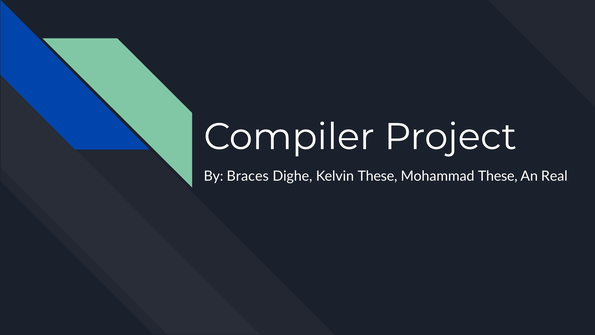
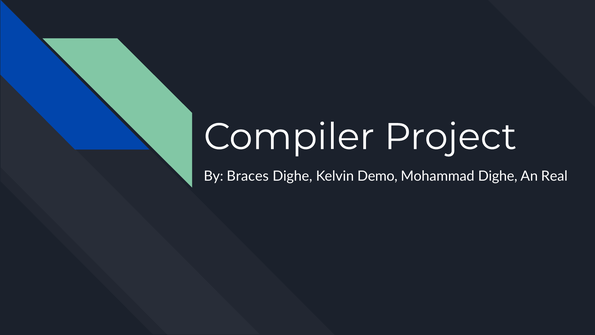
Kelvin These: These -> Demo
Mohammad These: These -> Dighe
